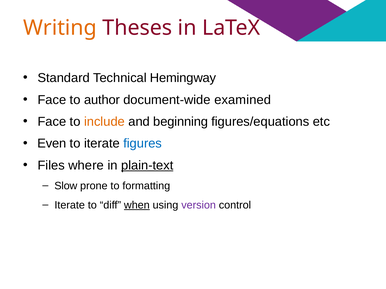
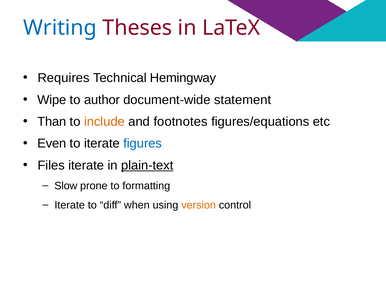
Writing colour: orange -> blue
Standard: Standard -> Requires
Face at (52, 100): Face -> Wipe
examined: examined -> statement
Face at (52, 122): Face -> Than
beginning: beginning -> footnotes
Files where: where -> iterate
when underline: present -> none
version colour: purple -> orange
